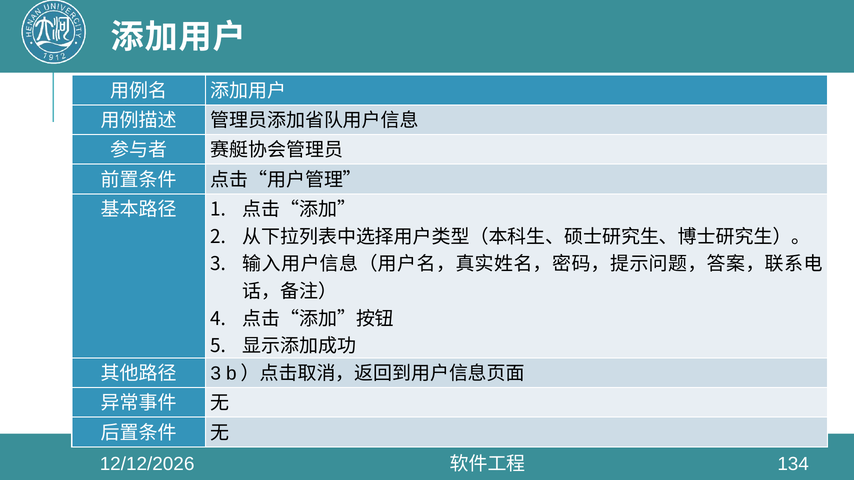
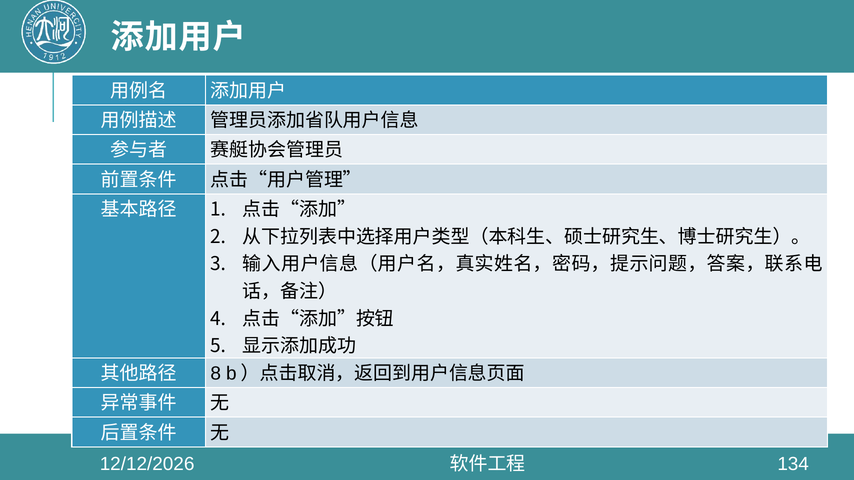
3 at (216, 374): 3 -> 8
